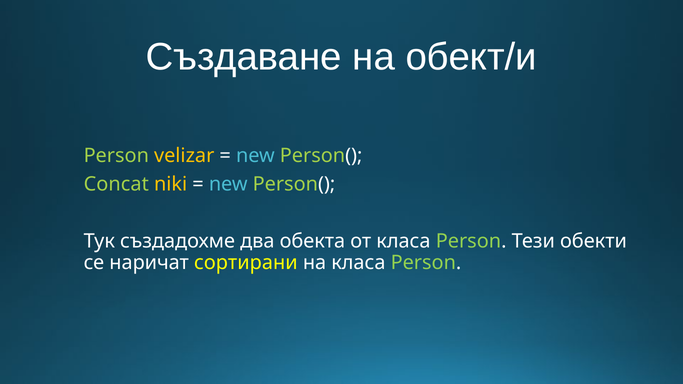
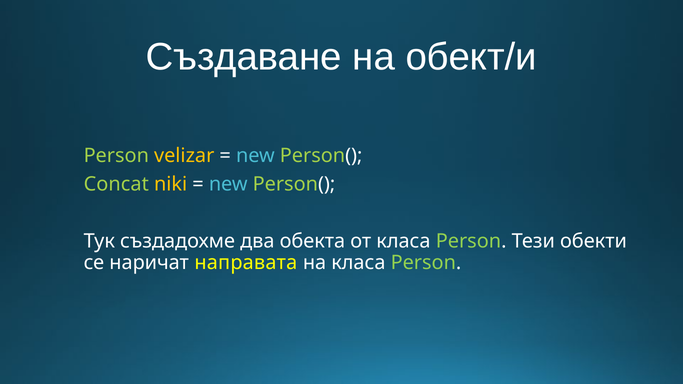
сортирани: сортирани -> направата
